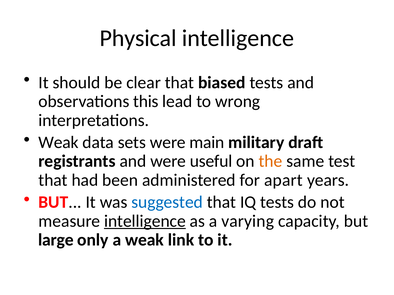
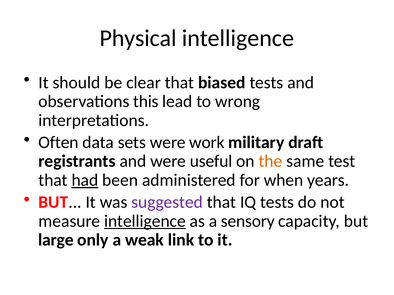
Weak at (58, 143): Weak -> Often
main: main -> work
had underline: none -> present
apart: apart -> when
suggested colour: blue -> purple
varying: varying -> sensory
